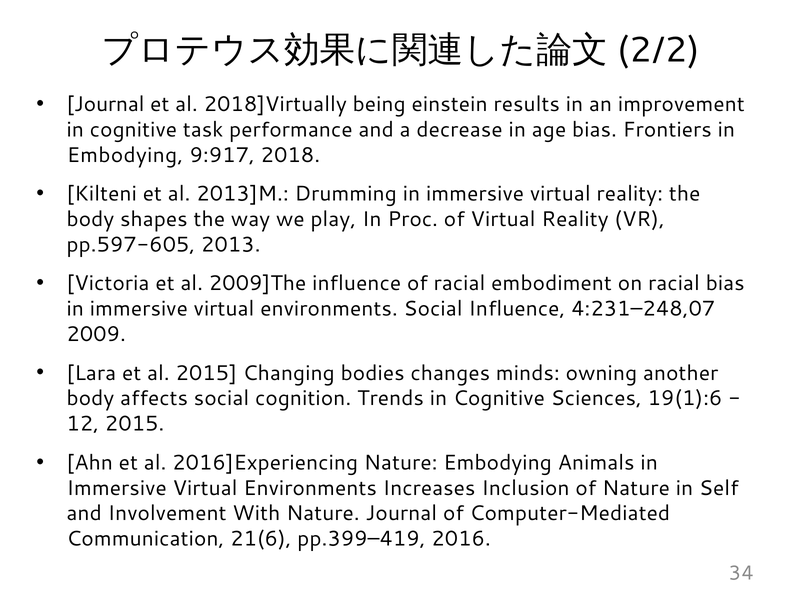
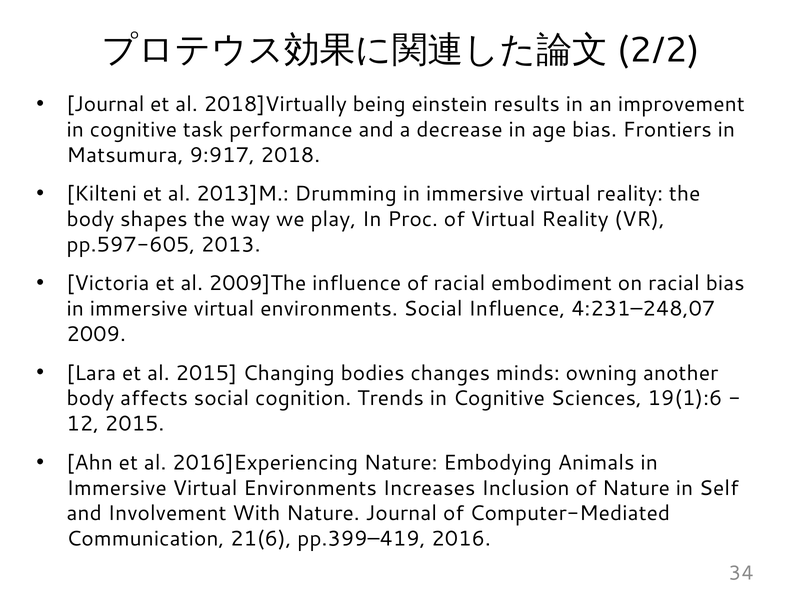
Embodying at (125, 155): Embodying -> Matsumura
